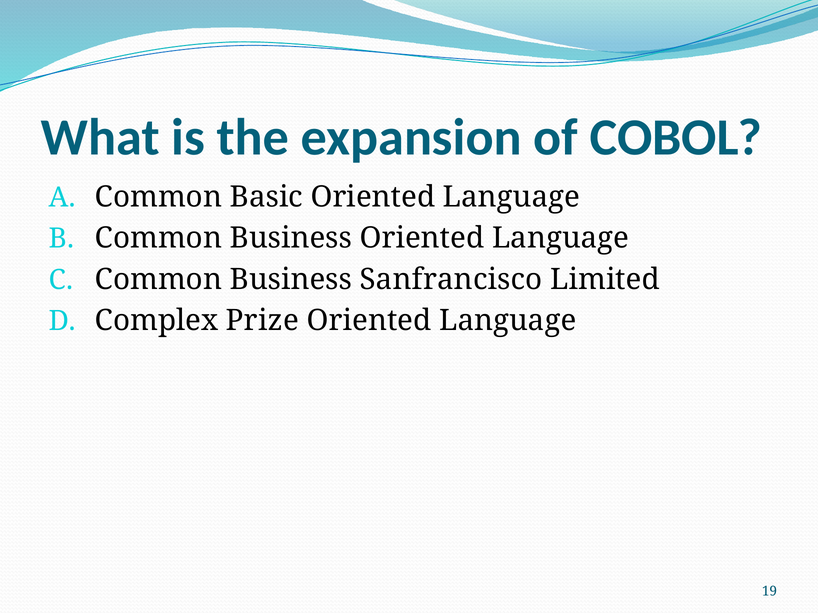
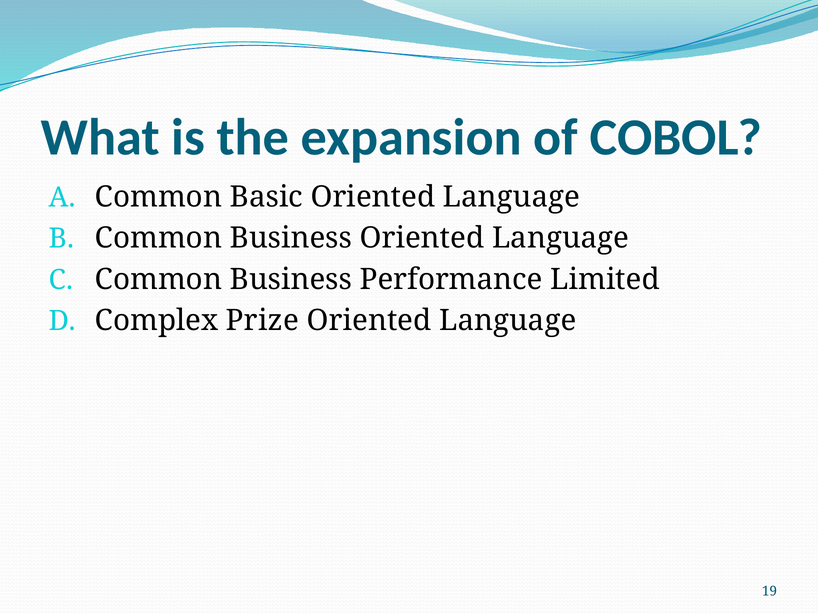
Sanfrancisco: Sanfrancisco -> Performance
